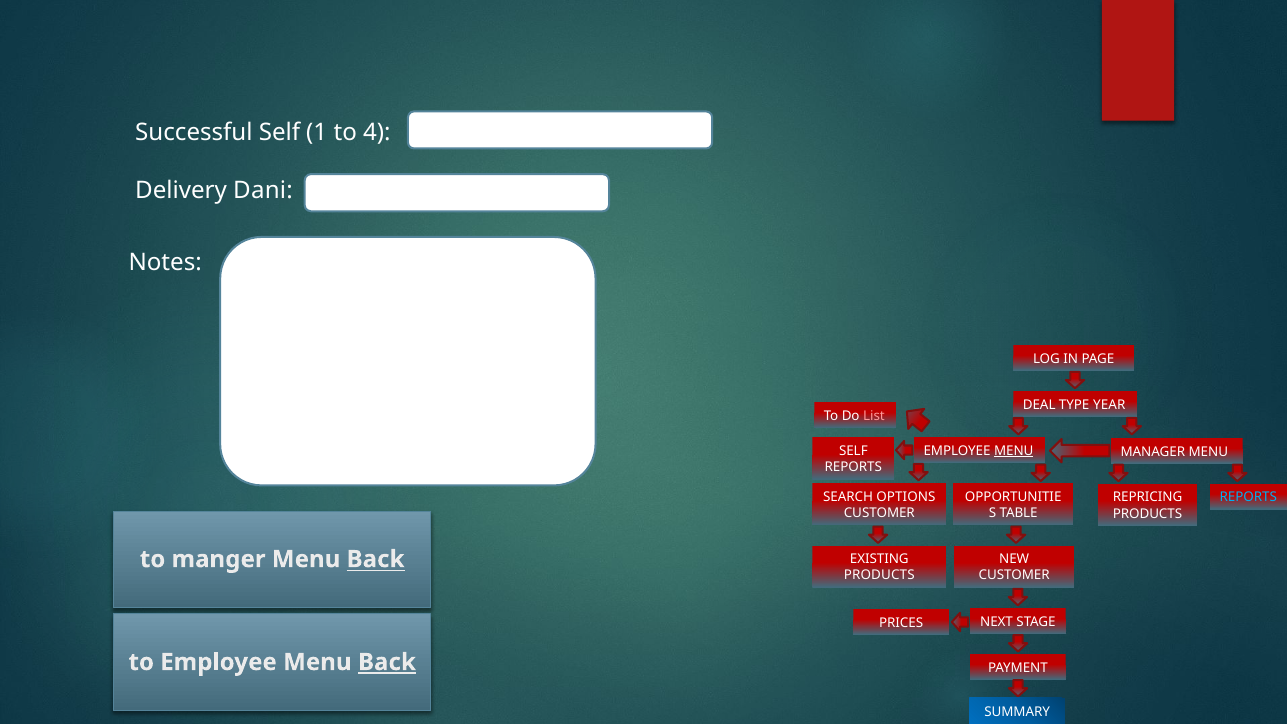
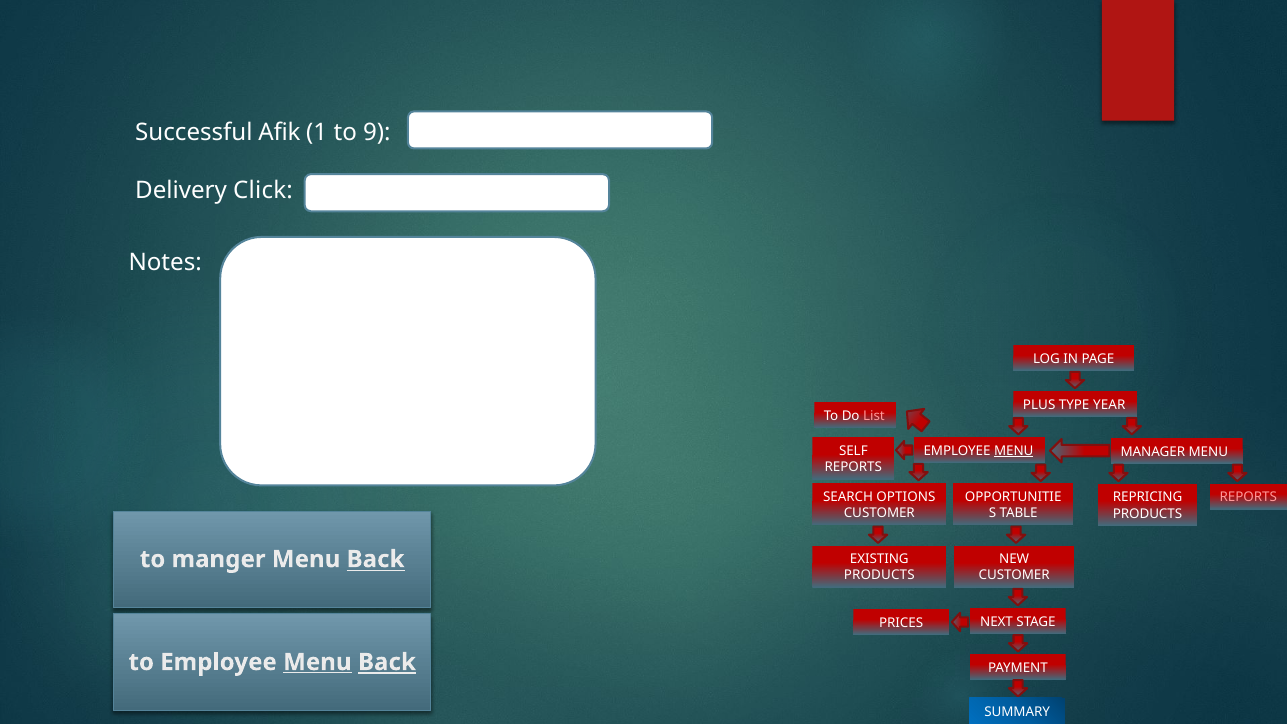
Successful Self: Self -> Afik
4: 4 -> 9
Dani: Dani -> Click
DEAL: DEAL -> PLUS
REPORTS at (1248, 497) colour: light blue -> pink
Menu at (317, 662) underline: none -> present
